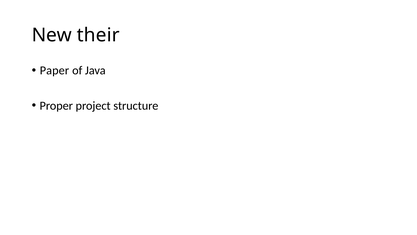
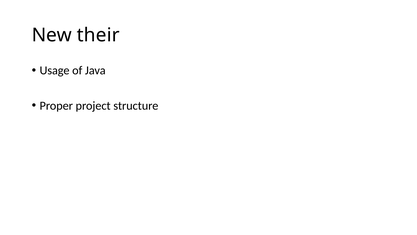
Paper: Paper -> Usage
